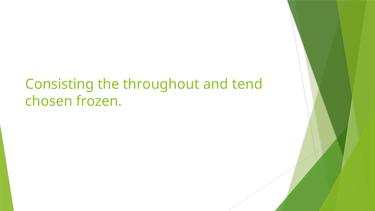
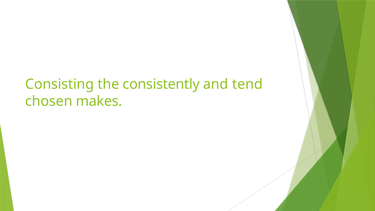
throughout: throughout -> consistently
frozen: frozen -> makes
